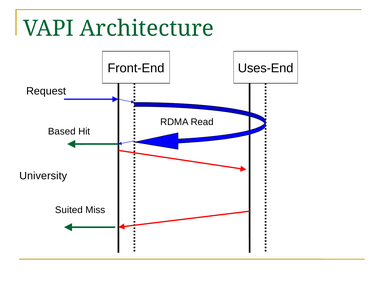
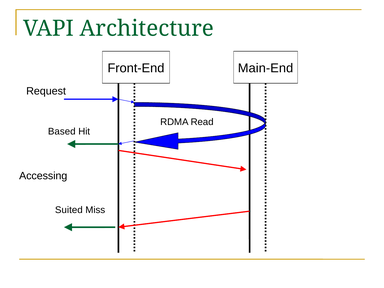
Uses-End: Uses-End -> Main-End
University: University -> Accessing
